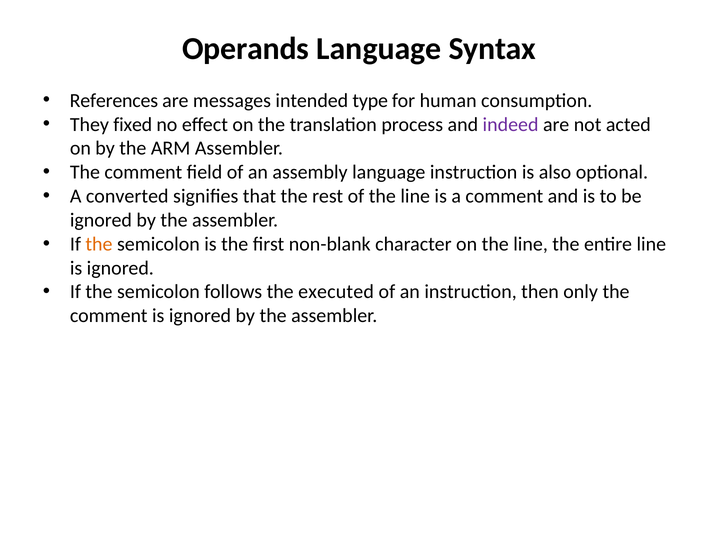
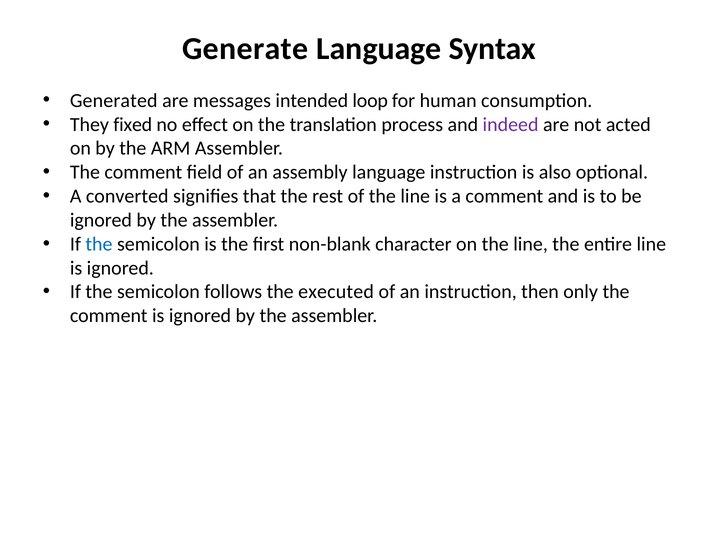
Operands: Operands -> Generate
References: References -> Generated
type: type -> loop
the at (99, 244) colour: orange -> blue
